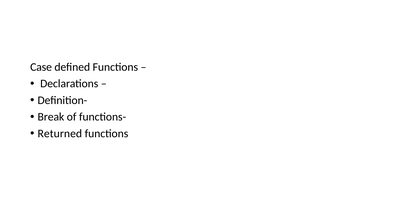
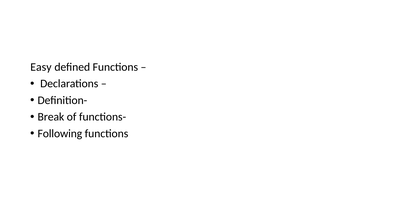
Case: Case -> Easy
Returned: Returned -> Following
